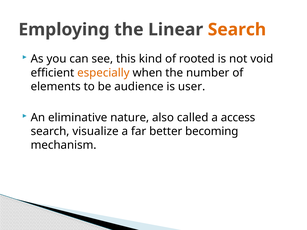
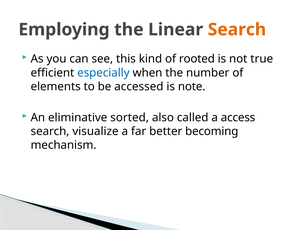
void: void -> true
especially colour: orange -> blue
audience: audience -> accessed
user: user -> note
nature: nature -> sorted
